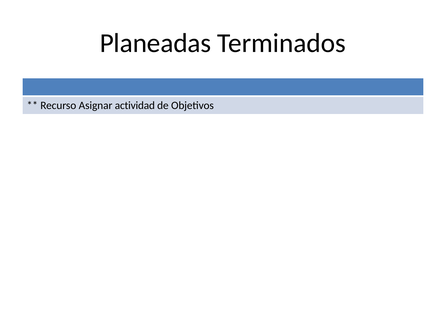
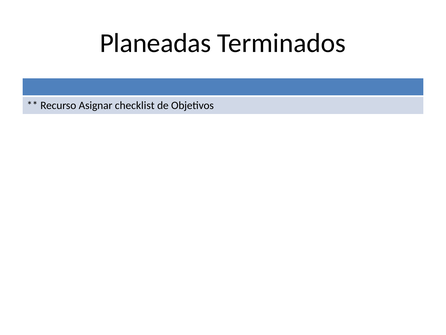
actividad: actividad -> checklist
